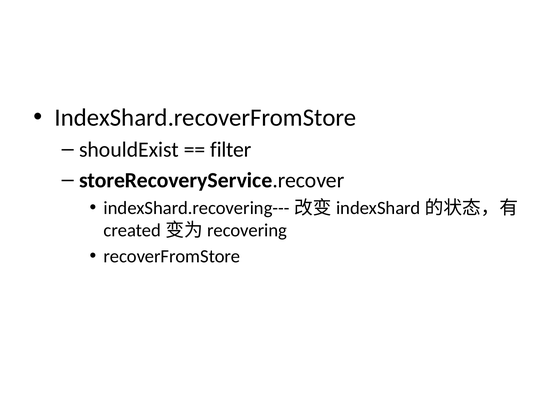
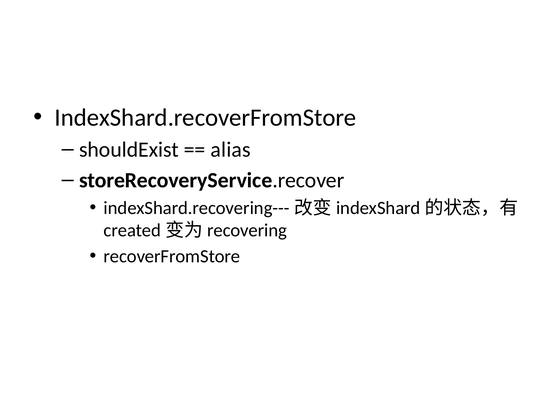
filter: filter -> alias
